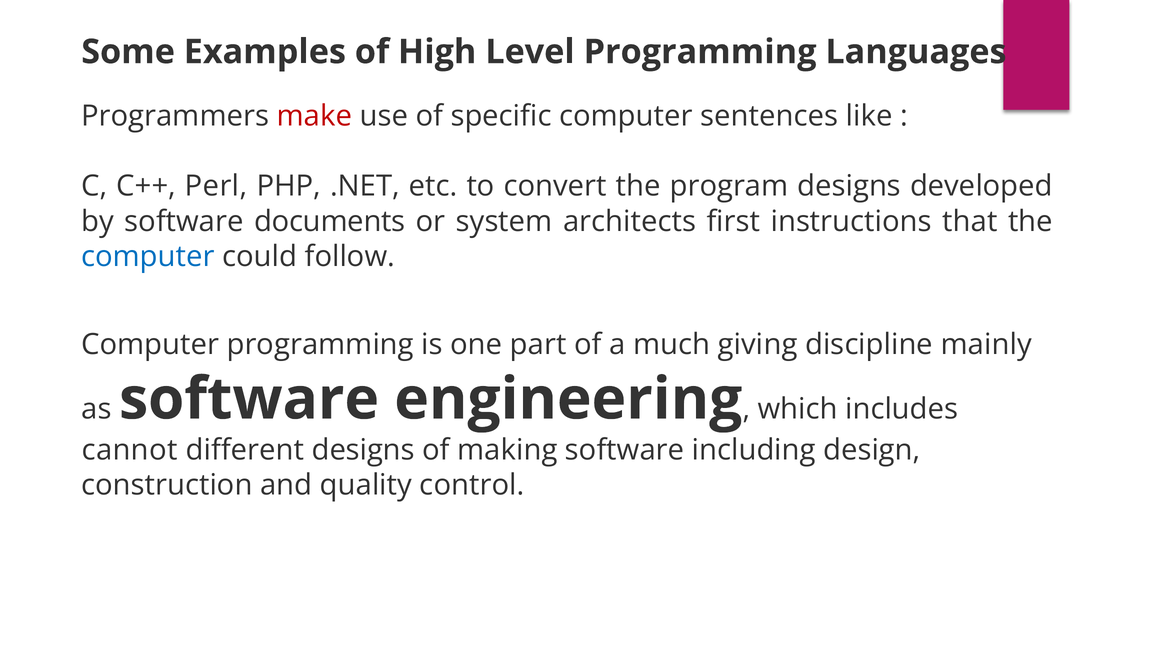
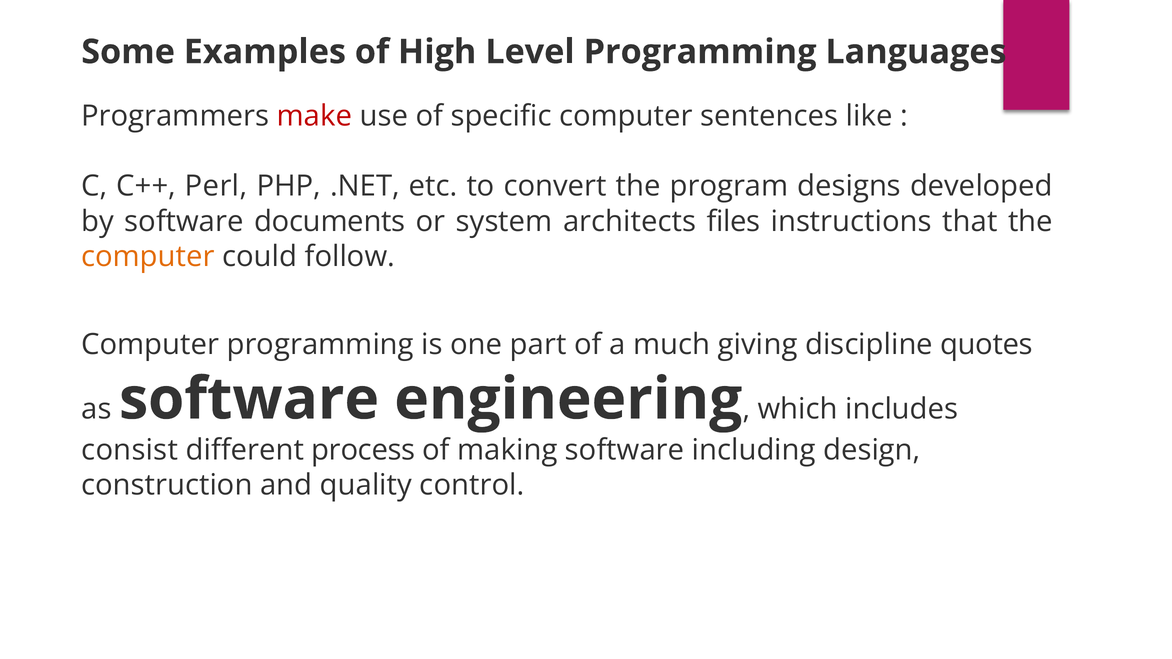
first: first -> files
computer at (148, 257) colour: blue -> orange
mainly: mainly -> quotes
cannot: cannot -> consist
different designs: designs -> process
